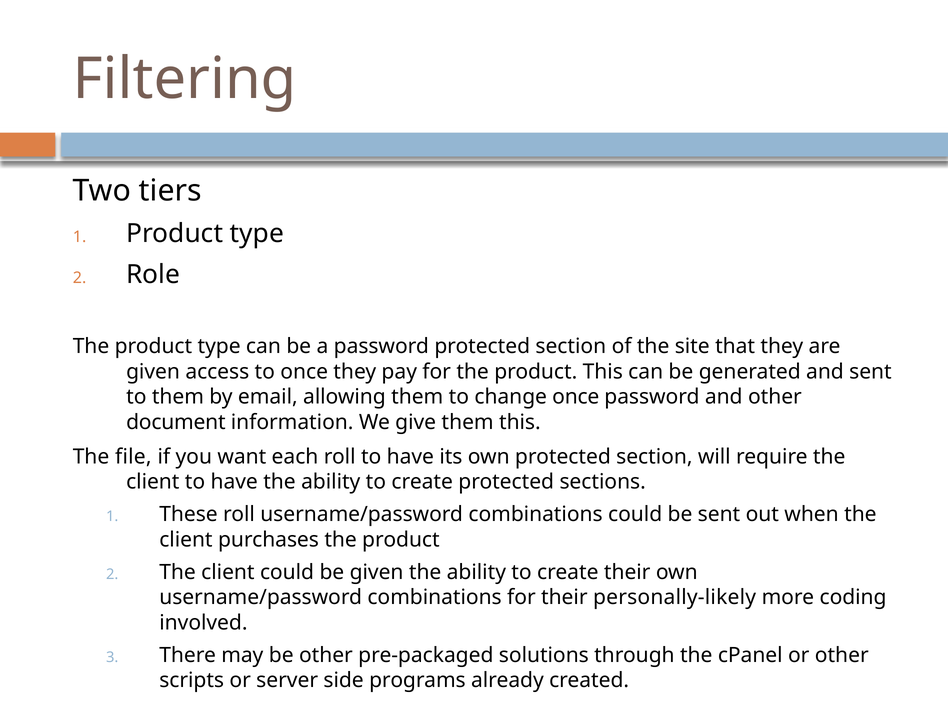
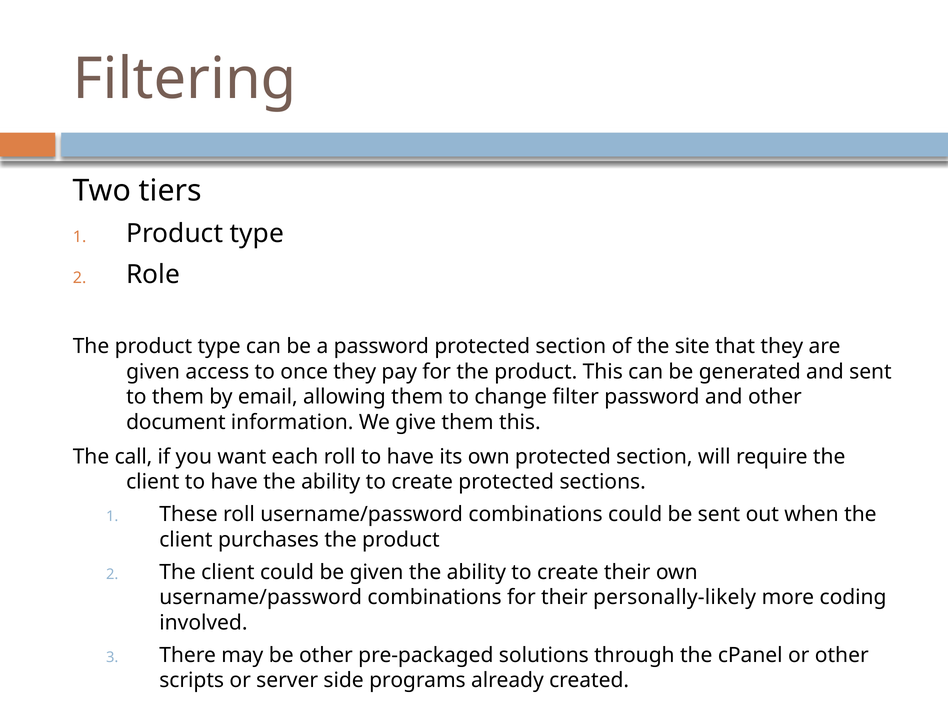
change once: once -> filter
file: file -> call
